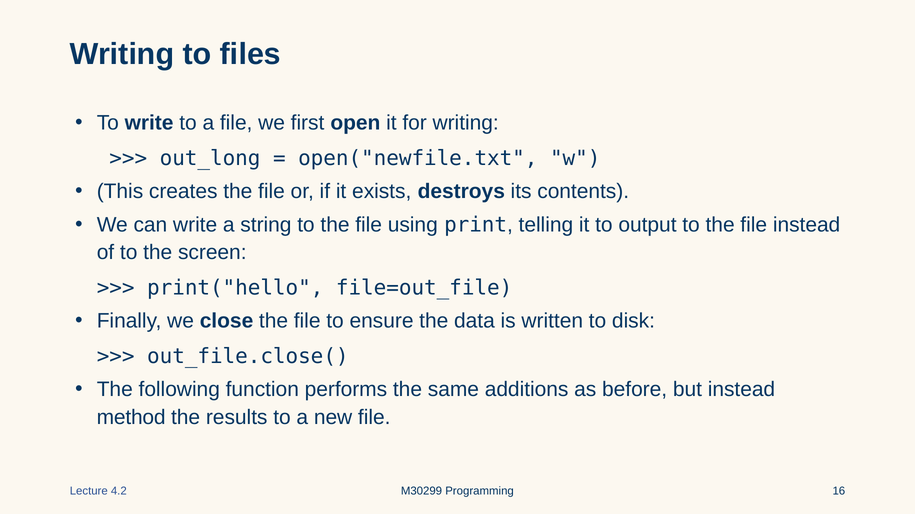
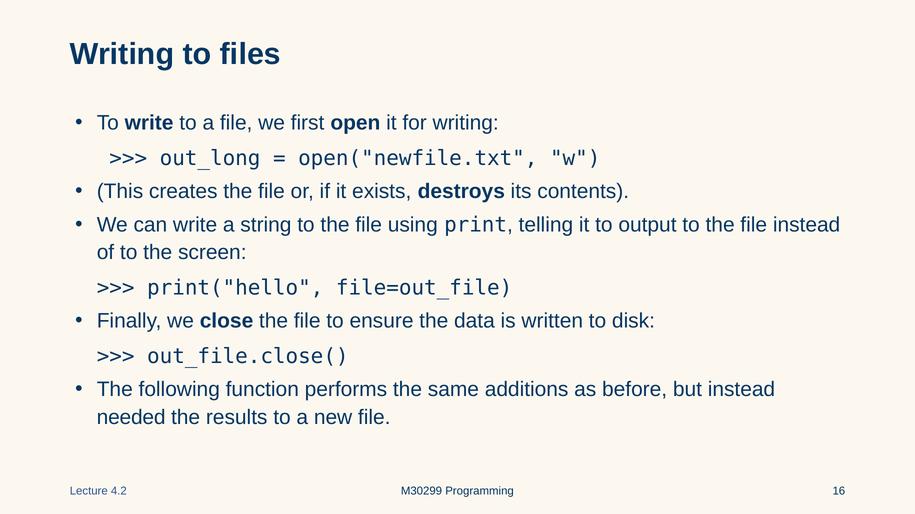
method: method -> needed
